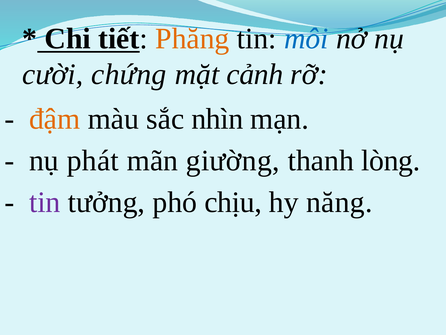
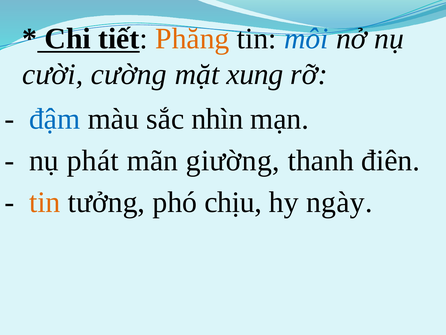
chứng: chứng -> cường
cảnh: cảnh -> xung
đậm colour: orange -> blue
lòng: lòng -> điên
tin at (45, 202) colour: purple -> orange
năng: năng -> ngày
